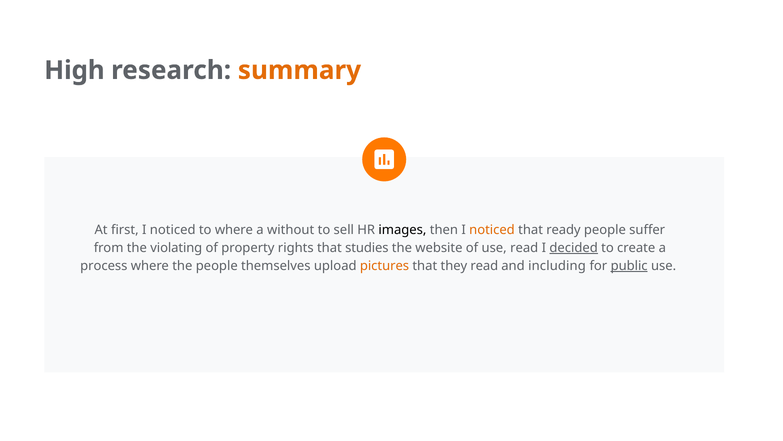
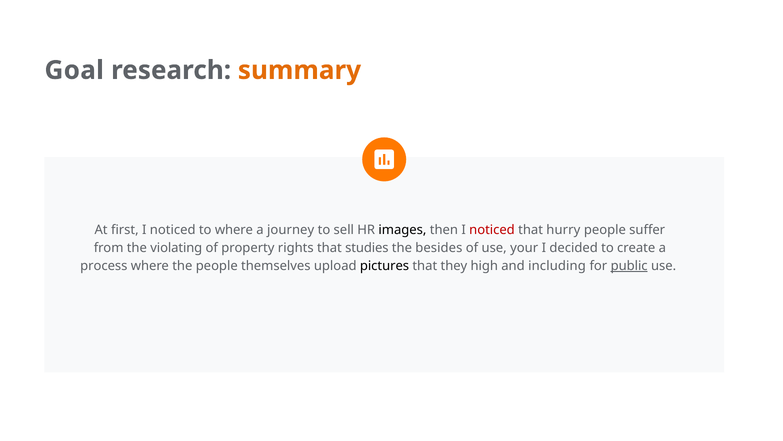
High: High -> Goal
without: without -> journey
noticed at (492, 230) colour: orange -> red
ready: ready -> hurry
website: website -> besides
use read: read -> your
decided underline: present -> none
pictures colour: orange -> black
they read: read -> high
